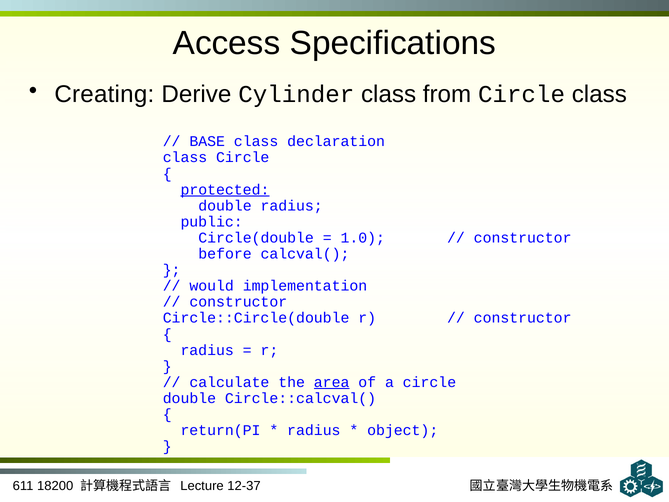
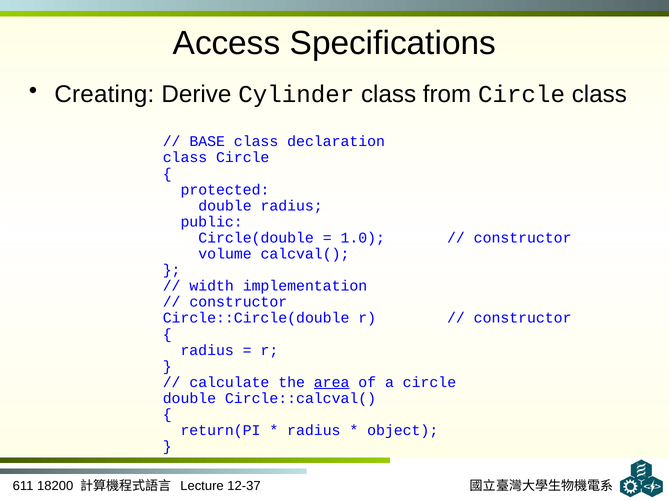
protected underline: present -> none
before: before -> volume
would: would -> width
